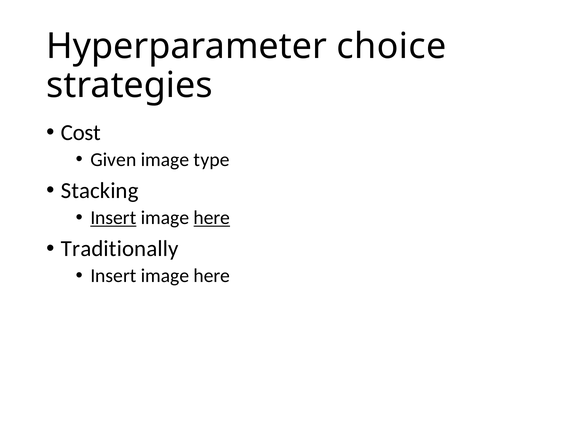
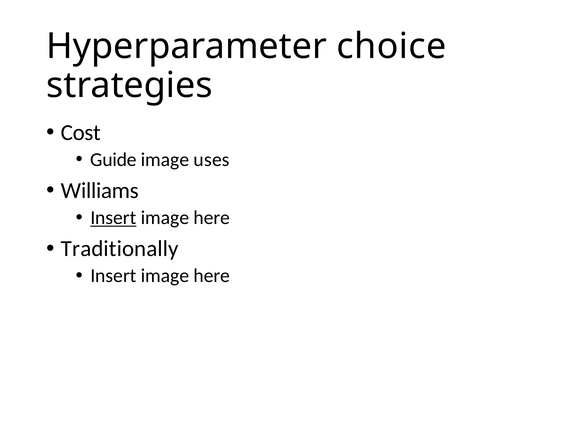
Given: Given -> Guide
type: type -> uses
Stacking: Stacking -> Williams
here at (212, 218) underline: present -> none
